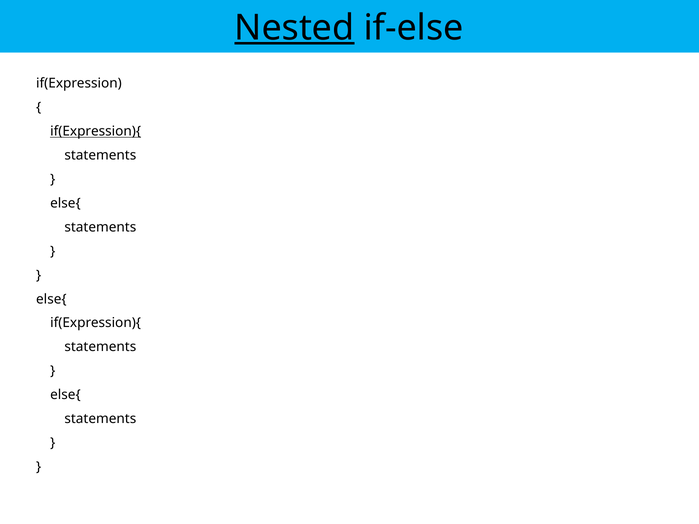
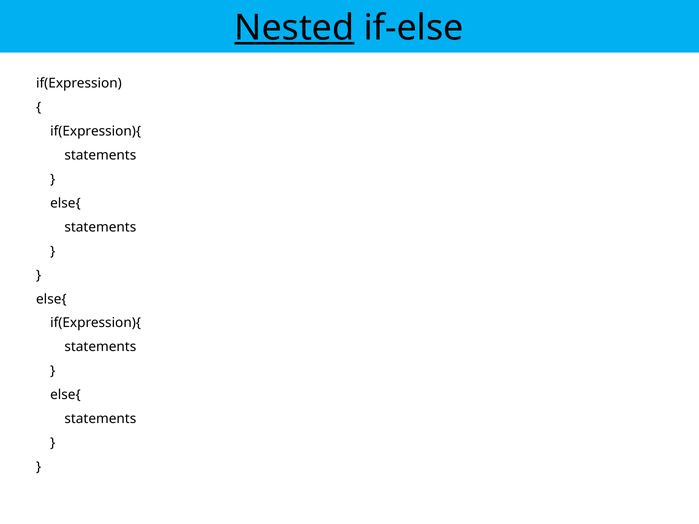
if(Expression){ at (96, 131) underline: present -> none
